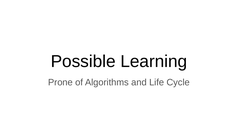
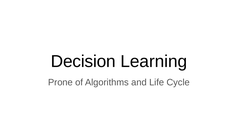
Possible: Possible -> Decision
